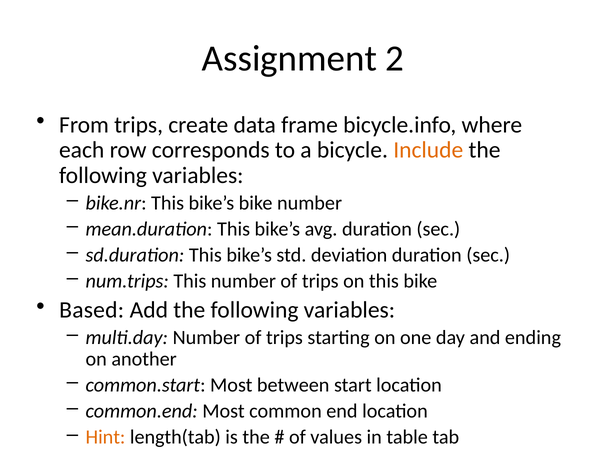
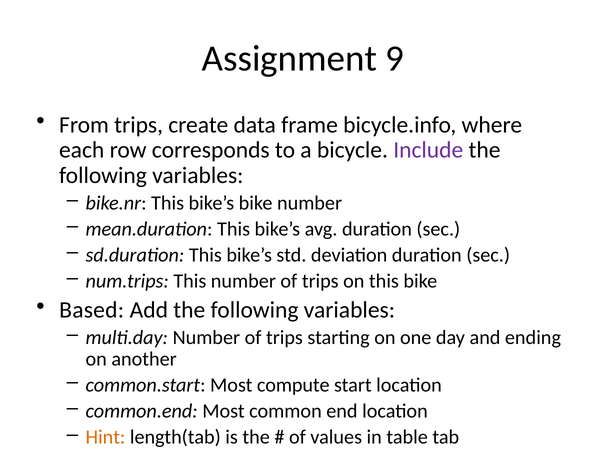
2: 2 -> 9
Include colour: orange -> purple
between: between -> compute
